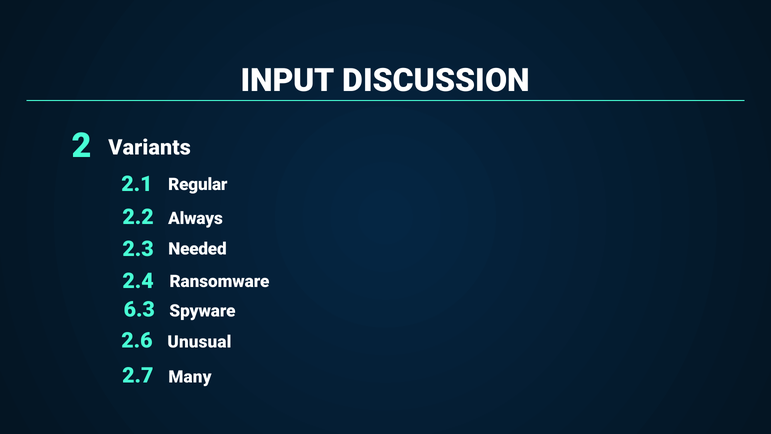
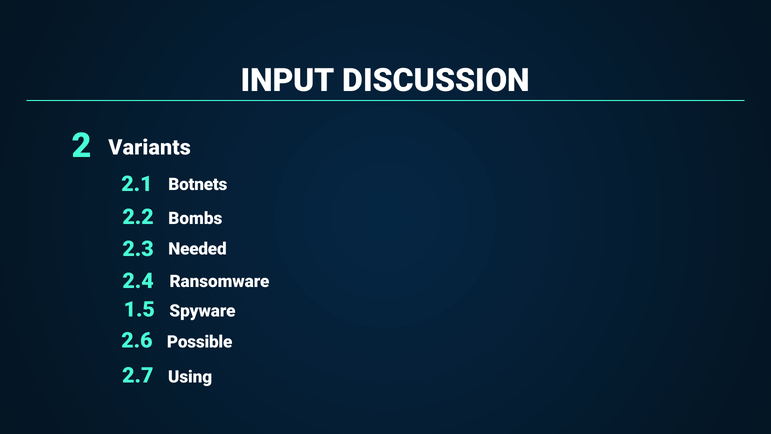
Regular: Regular -> Botnets
Always: Always -> Bombs
6.3: 6.3 -> 1.5
Unusual: Unusual -> Possible
Many: Many -> Using
